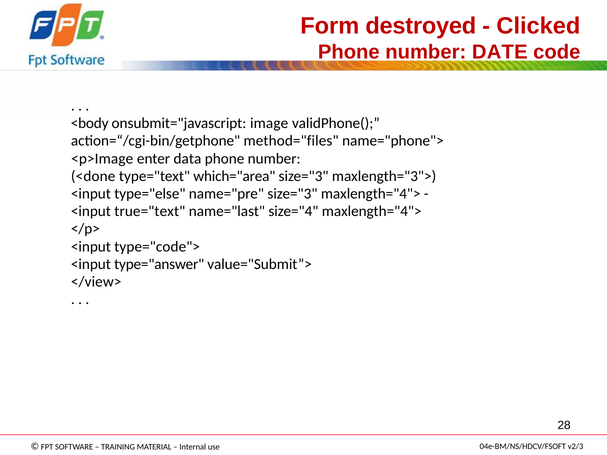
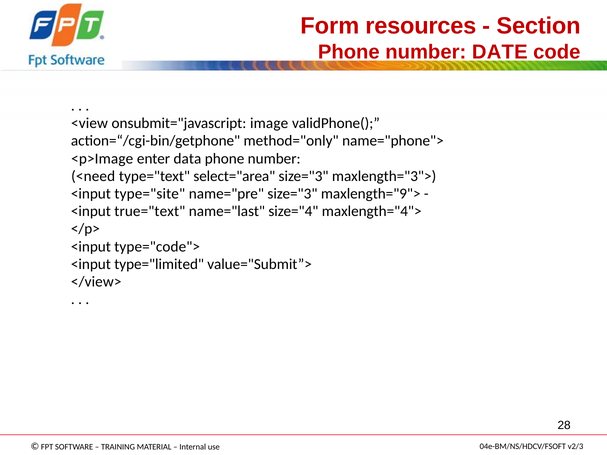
destroyed: destroyed -> resources
Clicked: Clicked -> Section
<body: <body -> <view
method="files: method="files -> method="only
<done: <done -> <need
which="area: which="area -> select="area
type="else: type="else -> type="site
size="3 maxlength="4">: maxlength="4"> -> maxlength="9">
type="answer: type="answer -> type="limited
